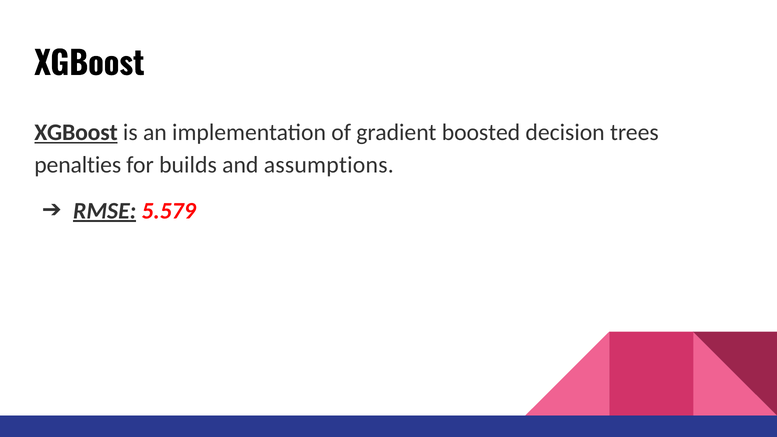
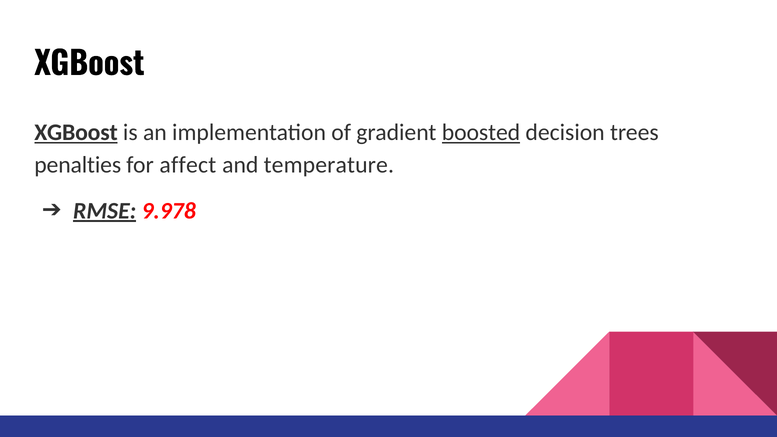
boosted underline: none -> present
builds: builds -> affect
assumptions: assumptions -> temperature
5.579: 5.579 -> 9.978
